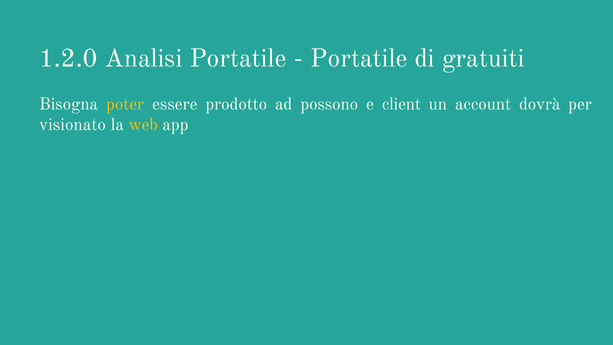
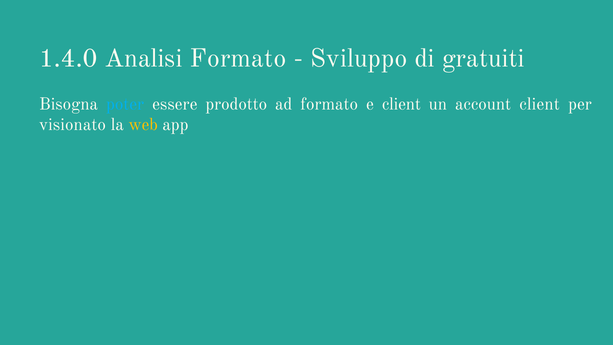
1.2.0: 1.2.0 -> 1.4.0
Analisi Portatile: Portatile -> Formato
Portatile at (359, 59): Portatile -> Sviluppo
poter colour: yellow -> light blue
ad possono: possono -> formato
account dovrà: dovrà -> client
